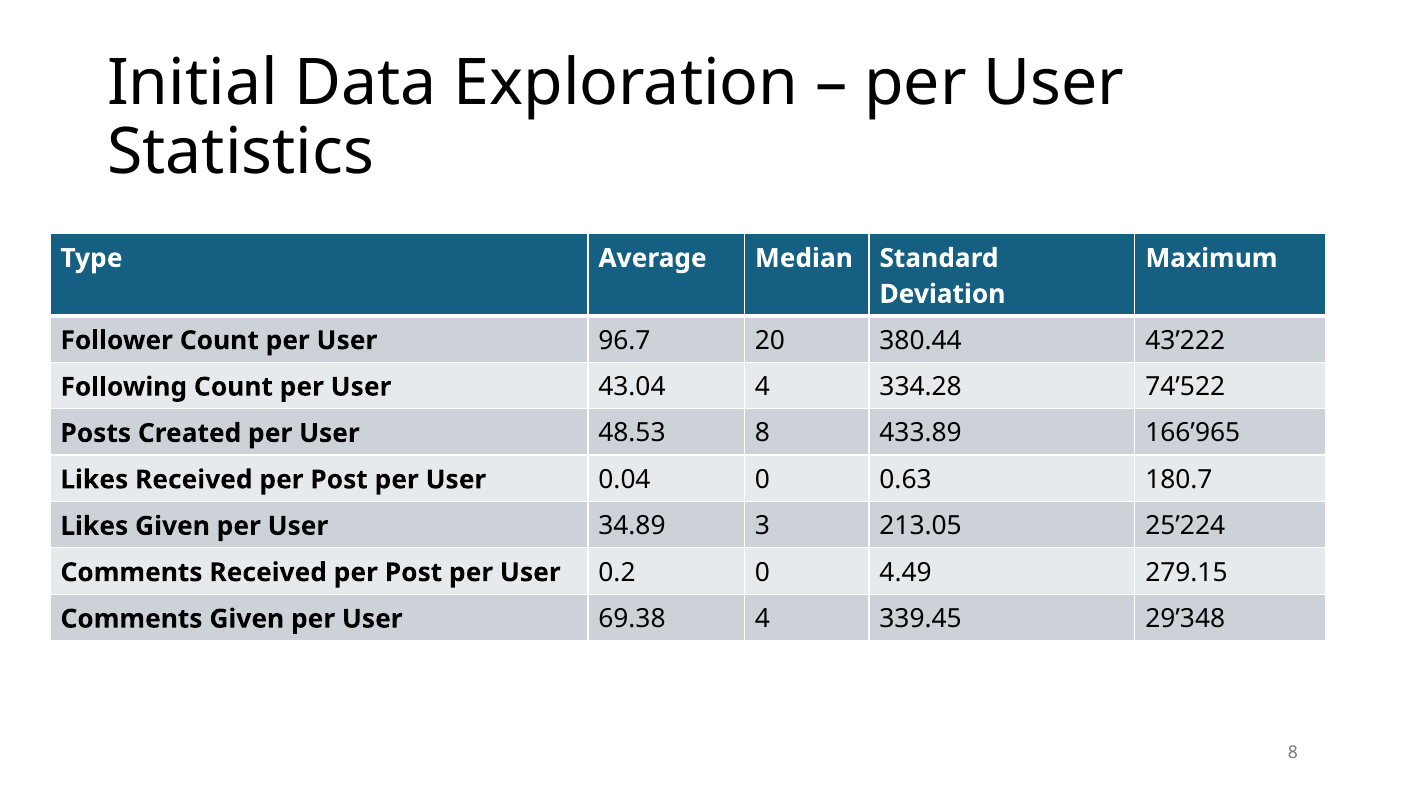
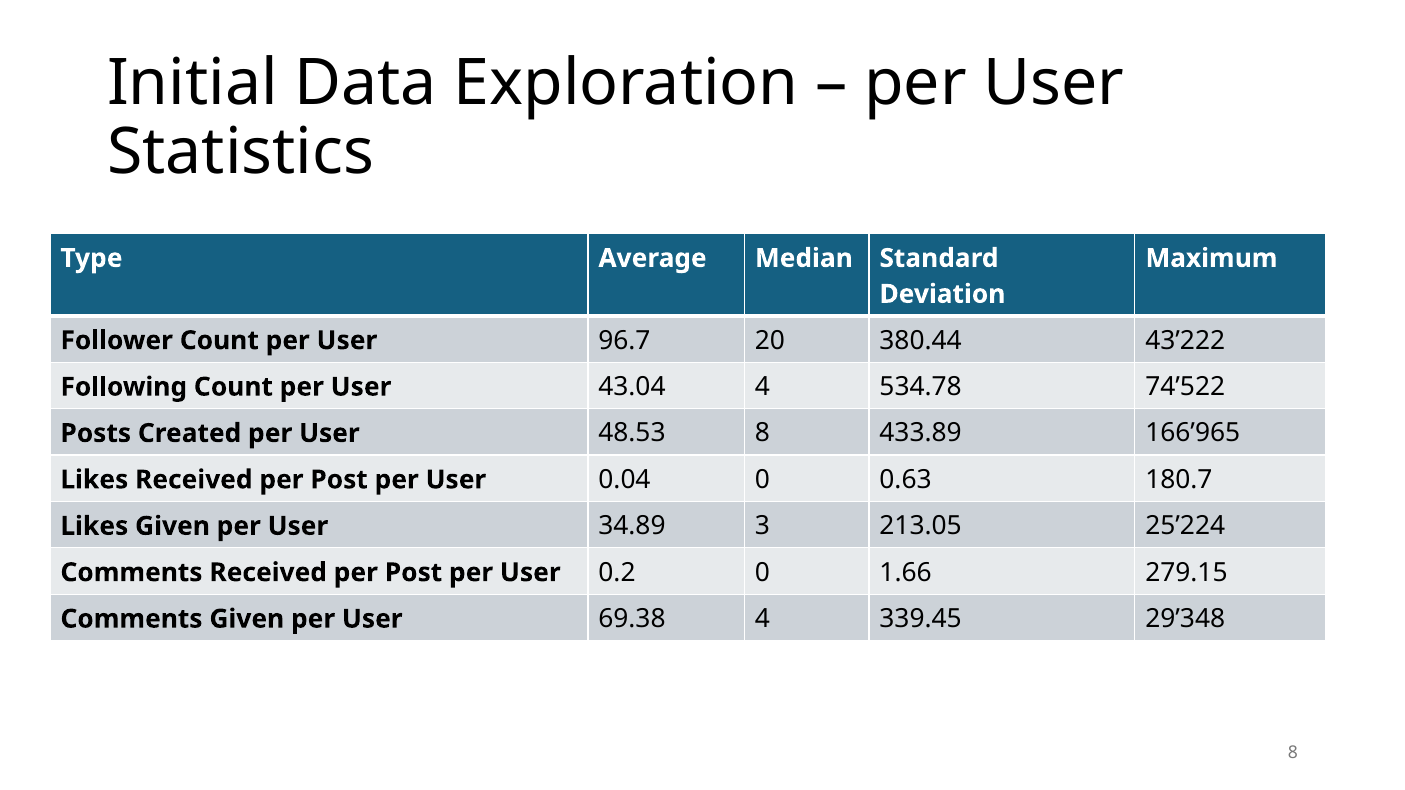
334.28: 334.28 -> 534.78
4.49: 4.49 -> 1.66
